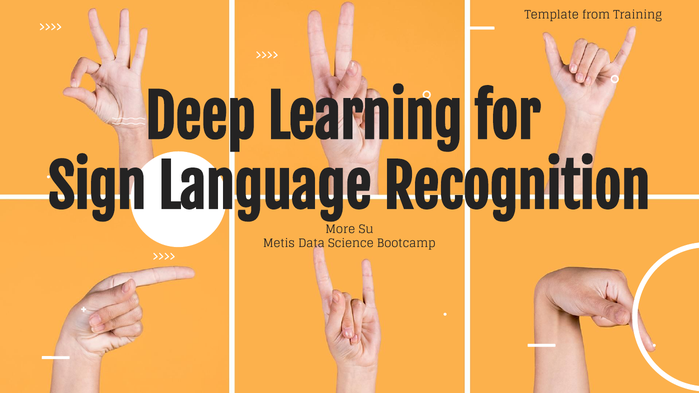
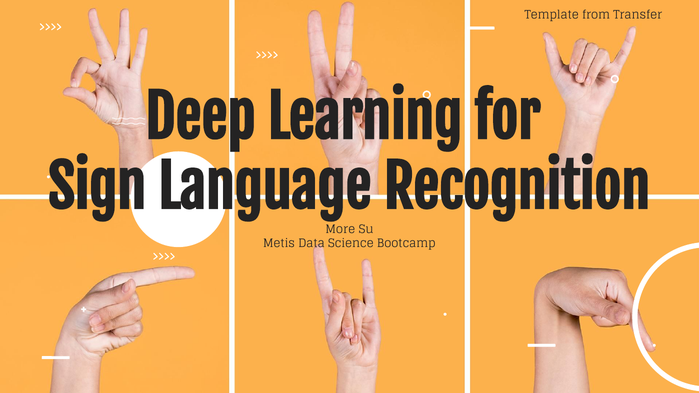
Training: Training -> Transfer
